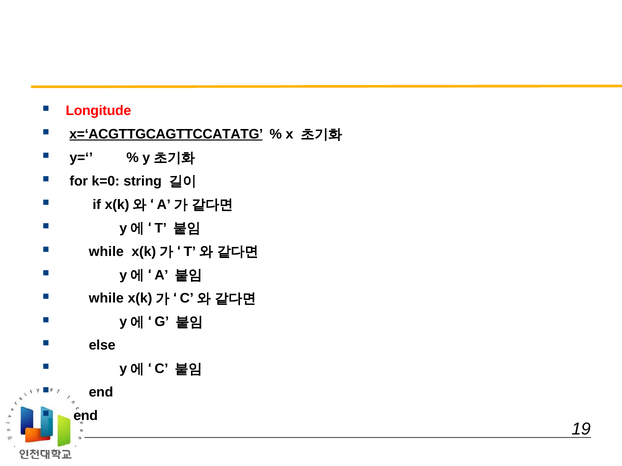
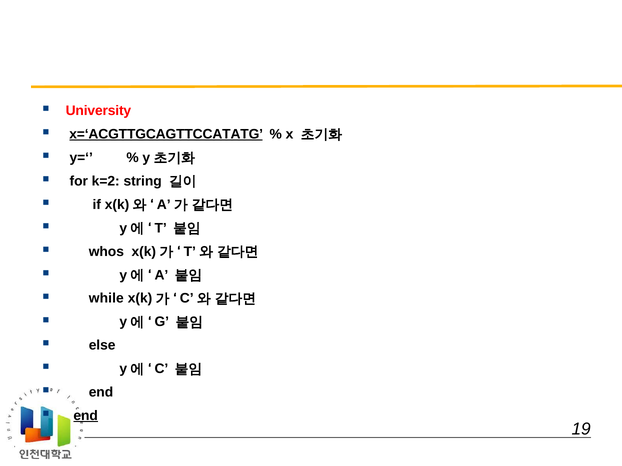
Longitude: Longitude -> University
k=0: k=0 -> k=2
while at (106, 252): while -> whos
end at (86, 416) underline: none -> present
